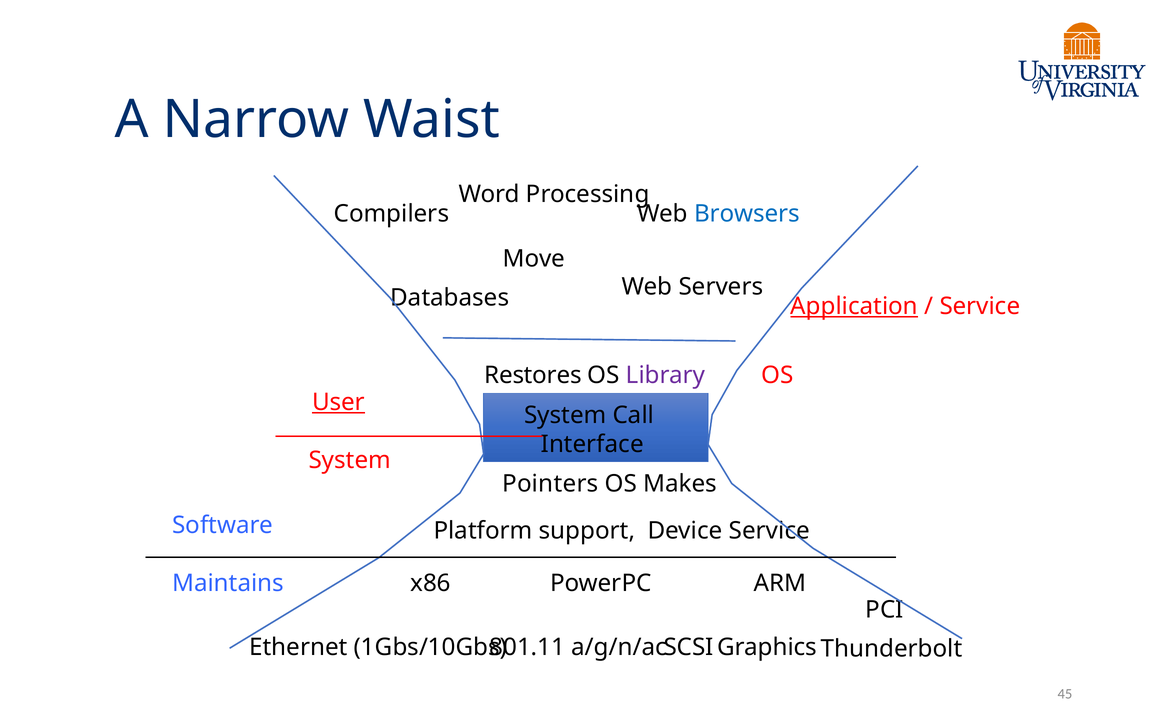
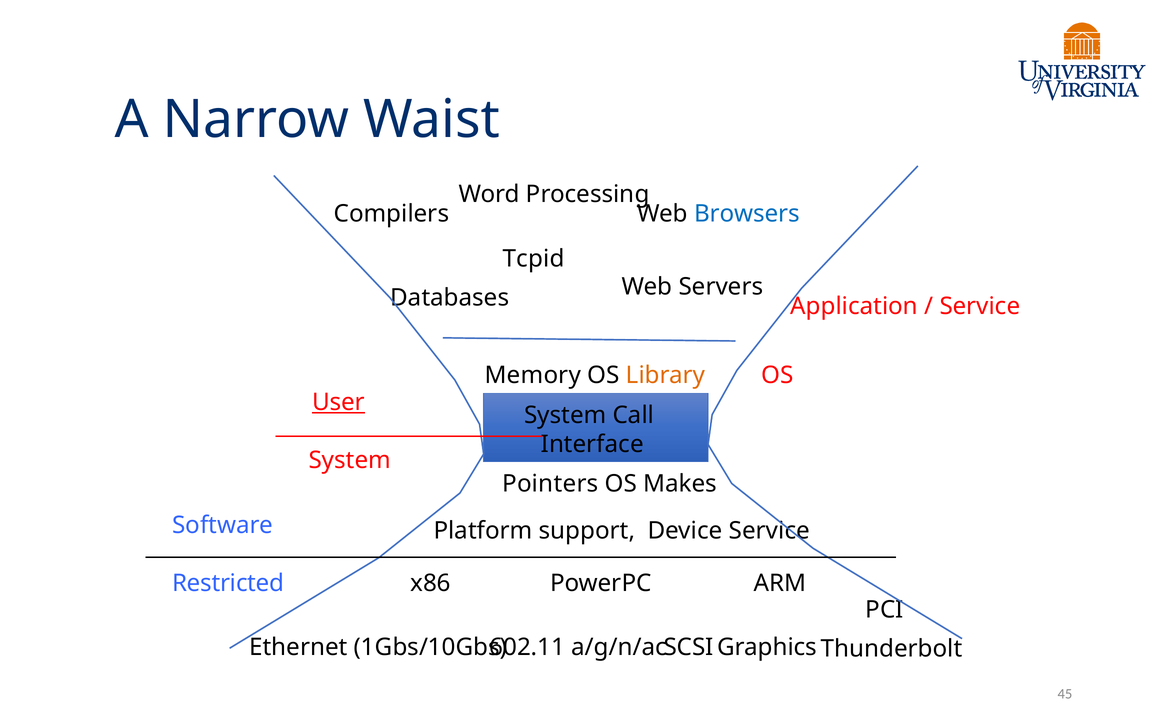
Move: Move -> Tcpid
Application underline: present -> none
Restores: Restores -> Memory
Library colour: purple -> orange
Maintains: Maintains -> Restricted
801.11: 801.11 -> 602.11
